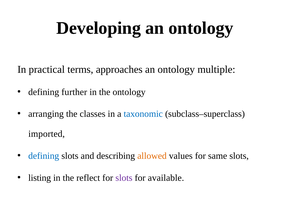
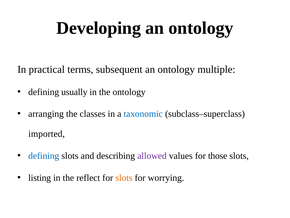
approaches: approaches -> subsequent
further: further -> usually
allowed colour: orange -> purple
same: same -> those
slots at (124, 177) colour: purple -> orange
available: available -> worrying
